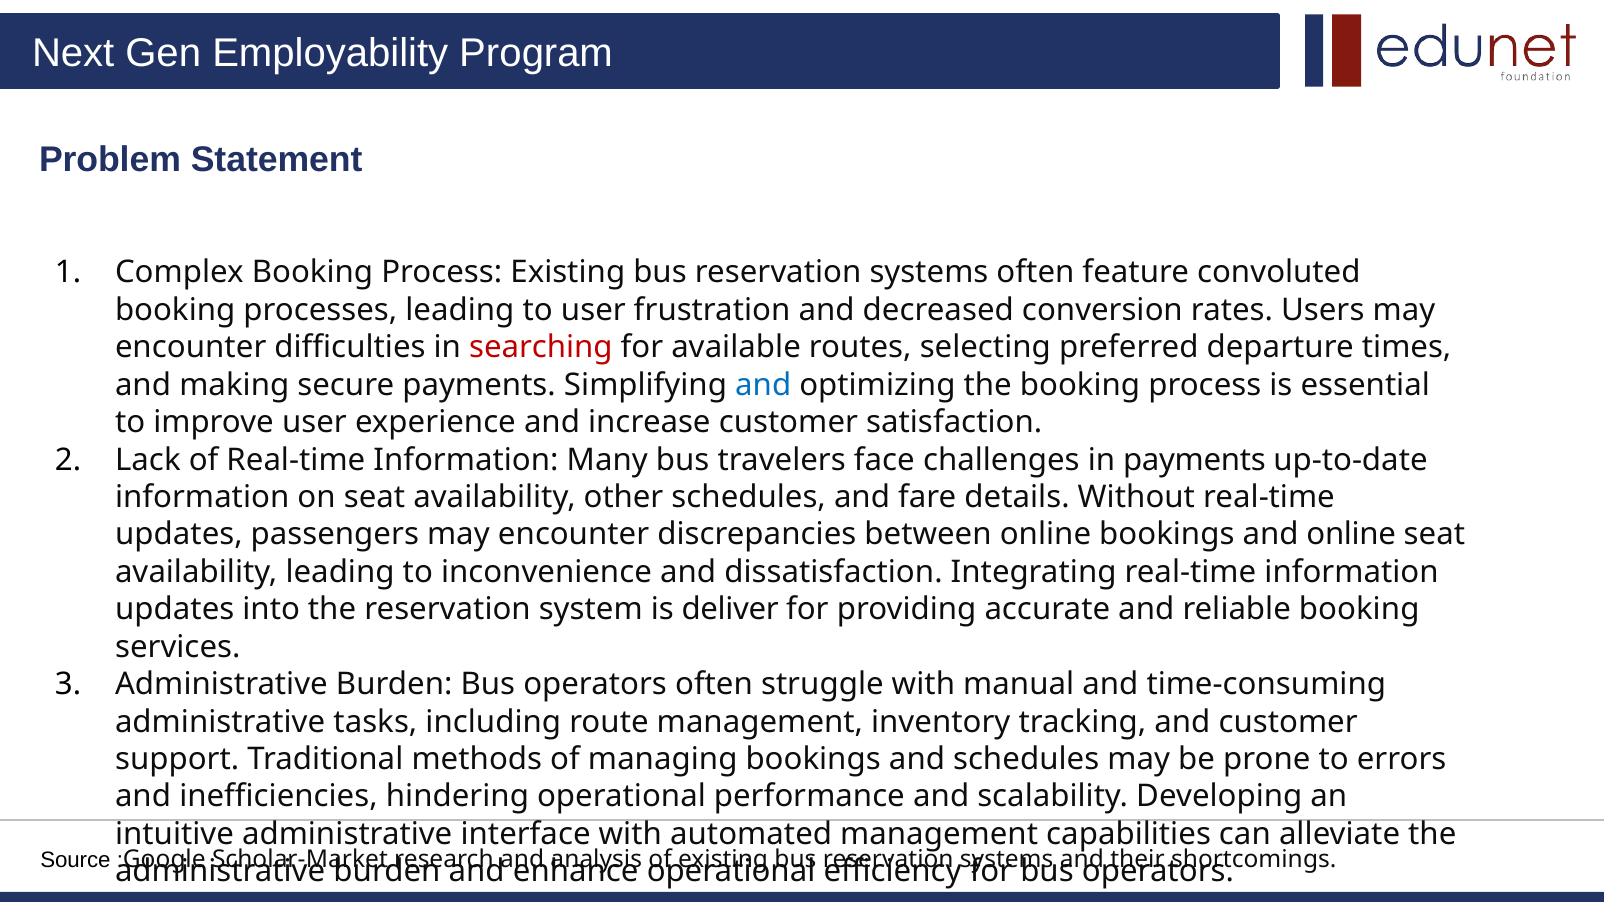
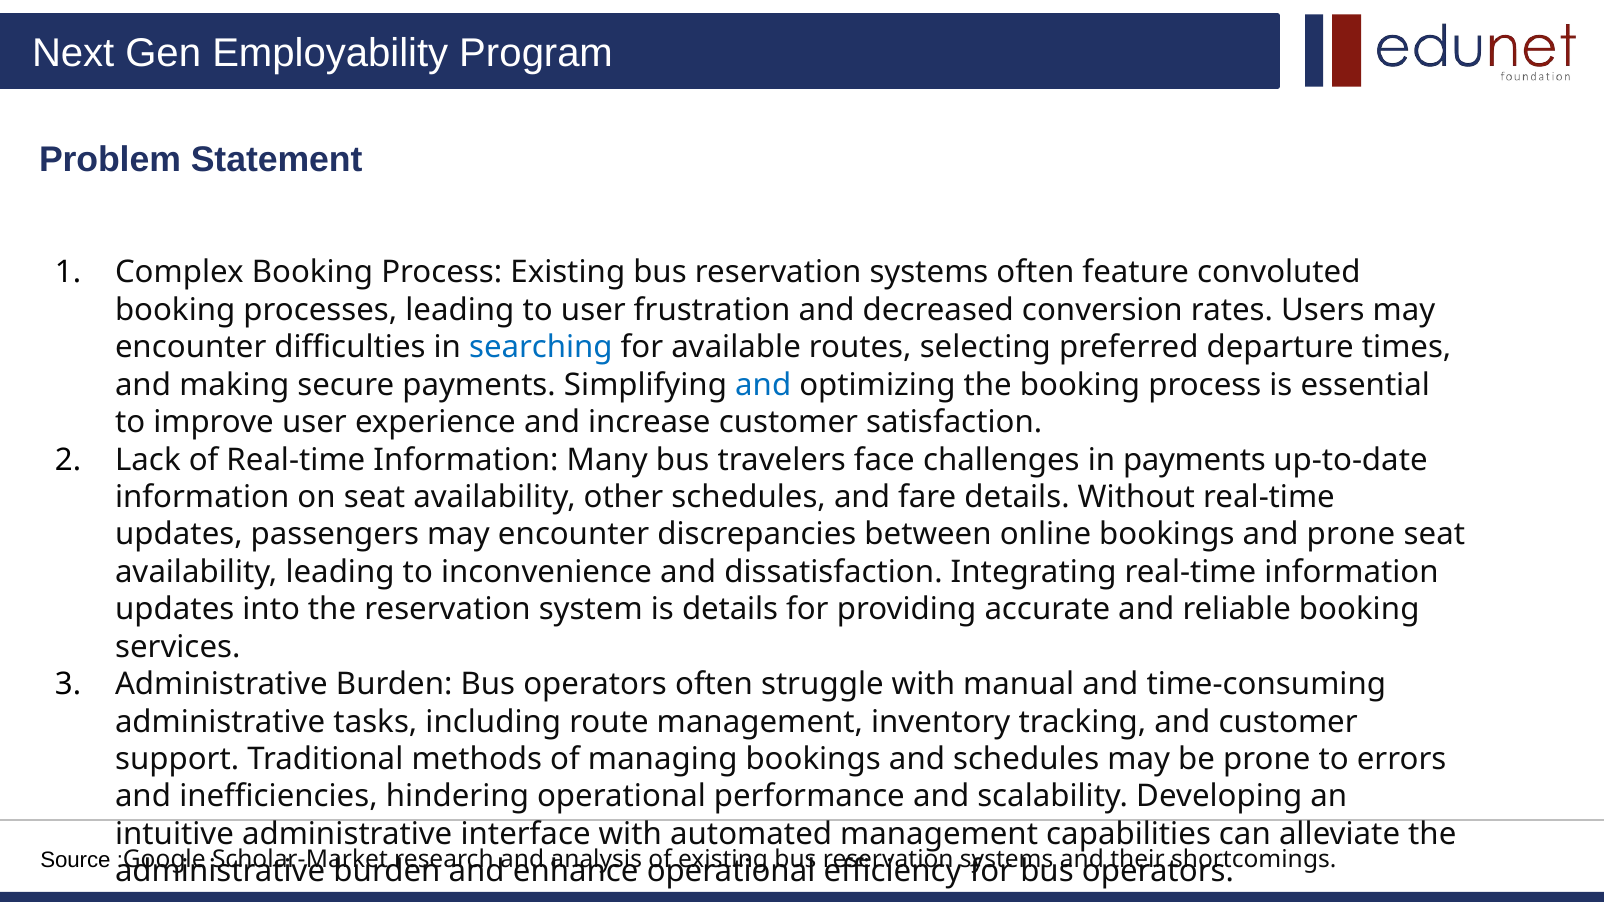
searching colour: red -> blue
and online: online -> prone
is deliver: deliver -> details
